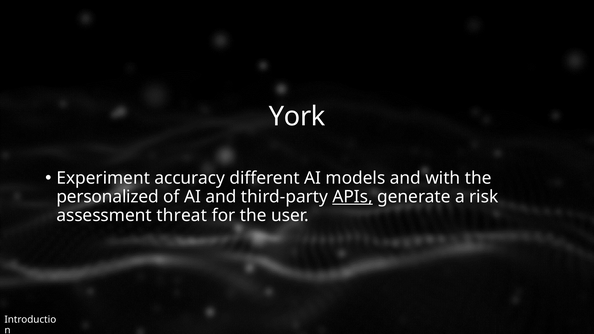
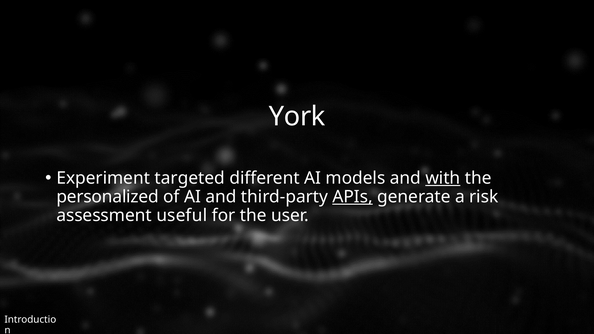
accuracy: accuracy -> targeted
with underline: none -> present
threat: threat -> useful
